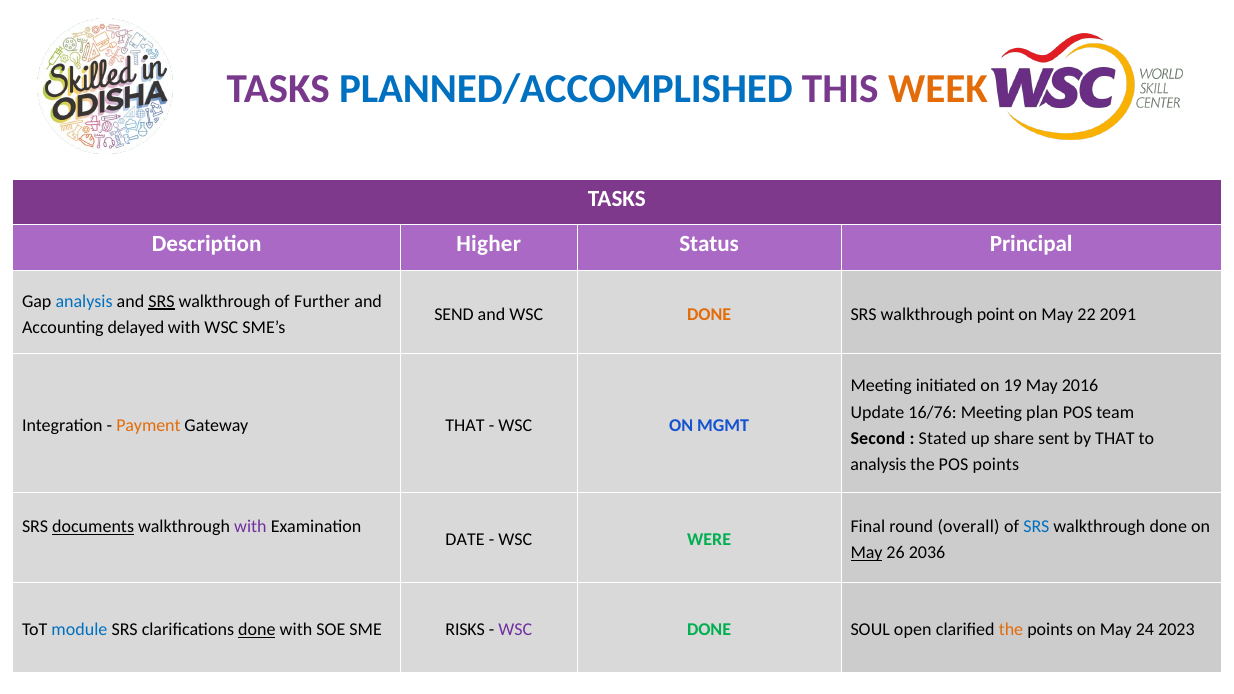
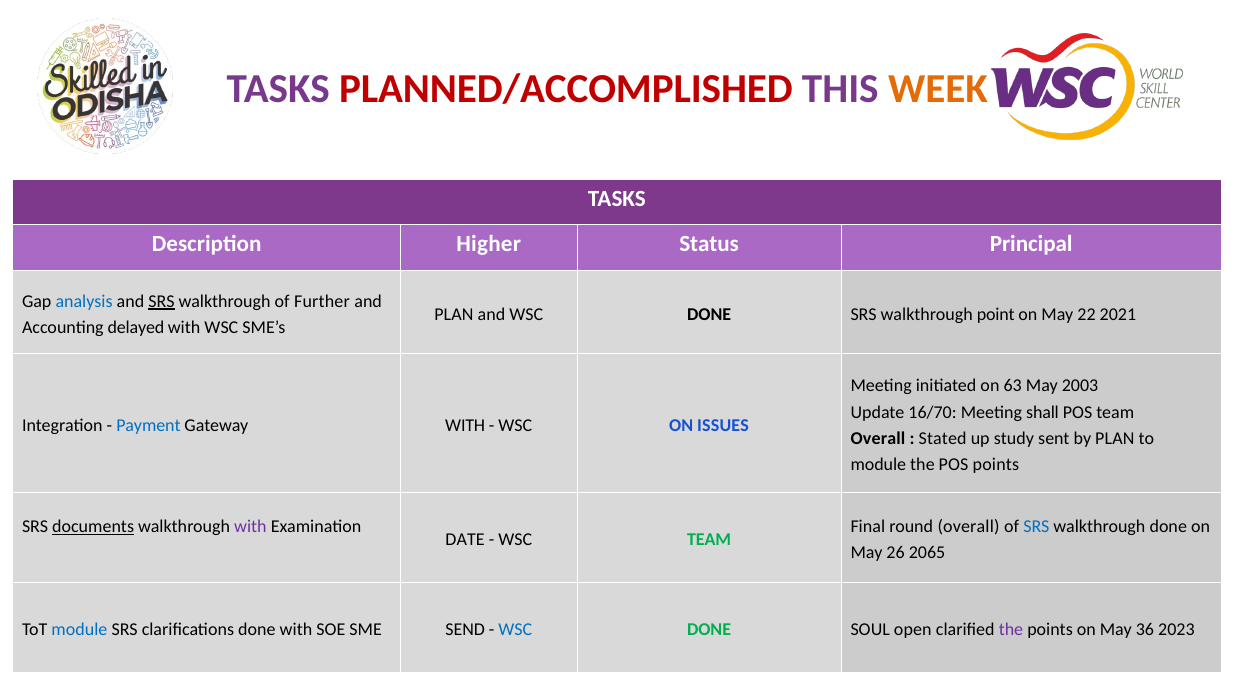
PLANNED/ACCOMPLISHED colour: blue -> red
SEND at (454, 314): SEND -> PLAN
DONE at (709, 314) colour: orange -> black
2091: 2091 -> 2021
19: 19 -> 63
2016: 2016 -> 2003
16/76: 16/76 -> 16/70
plan: plan -> shall
Payment colour: orange -> blue
Gateway THAT: THAT -> WITH
MGMT: MGMT -> ISSUES
Second at (878, 439): Second -> Overall
share: share -> study
by THAT: THAT -> PLAN
analysis at (878, 465): analysis -> module
WSC WERE: WERE -> TEAM
May at (867, 553) underline: present -> none
2036: 2036 -> 2065
done at (257, 630) underline: present -> none
RISKS: RISKS -> SEND
WSC at (515, 630) colour: purple -> blue
the at (1011, 630) colour: orange -> purple
24: 24 -> 36
